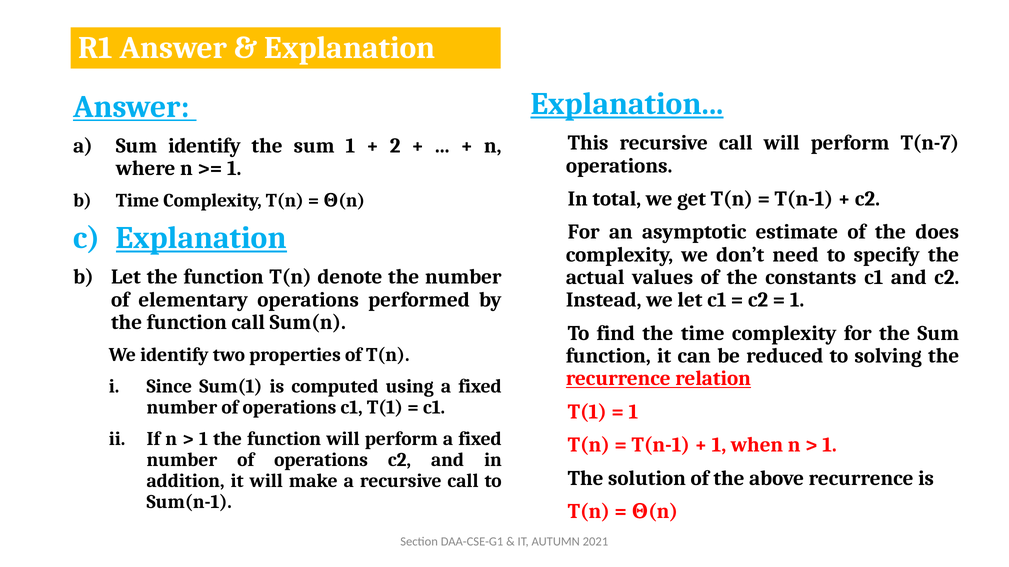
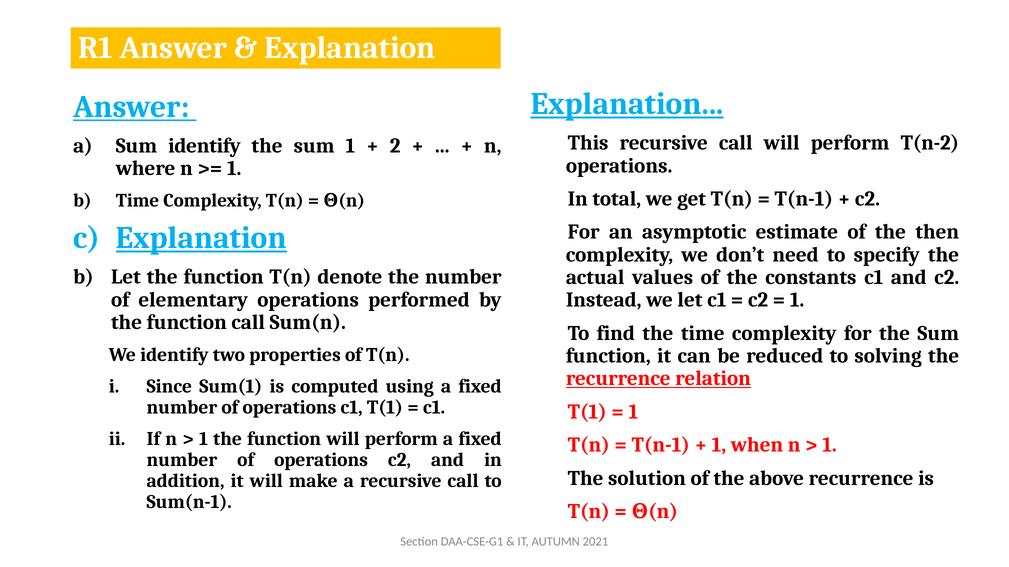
T(n-7: T(n-7 -> T(n-2
does: does -> then
